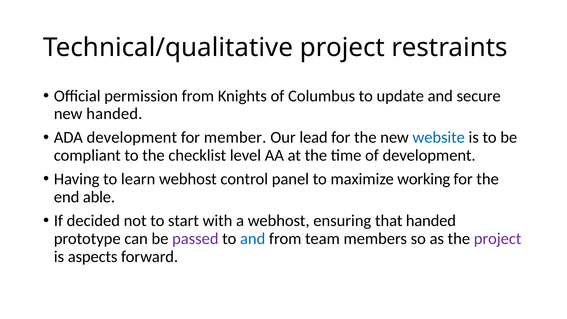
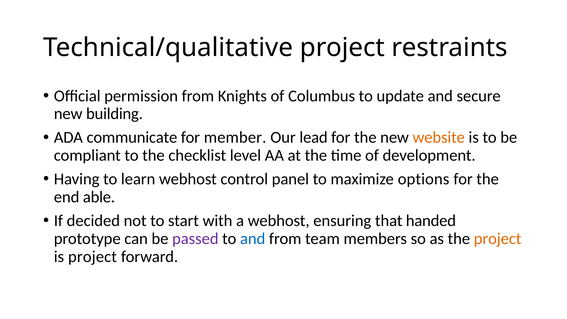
new handed: handed -> building
ADA development: development -> communicate
website colour: blue -> orange
working: working -> options
project at (498, 239) colour: purple -> orange
is aspects: aspects -> project
